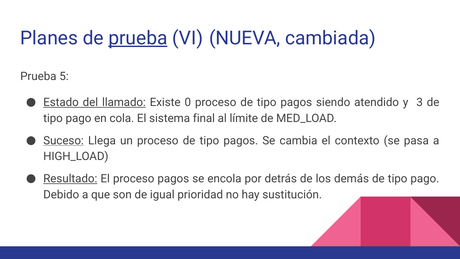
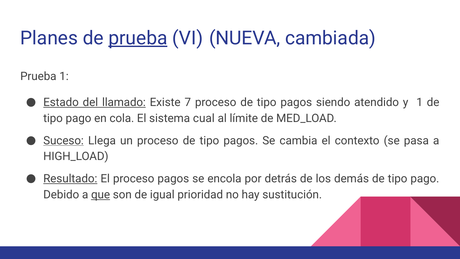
Prueba 5: 5 -> 1
0: 0 -> 7
y 3: 3 -> 1
final: final -> cual
que underline: none -> present
